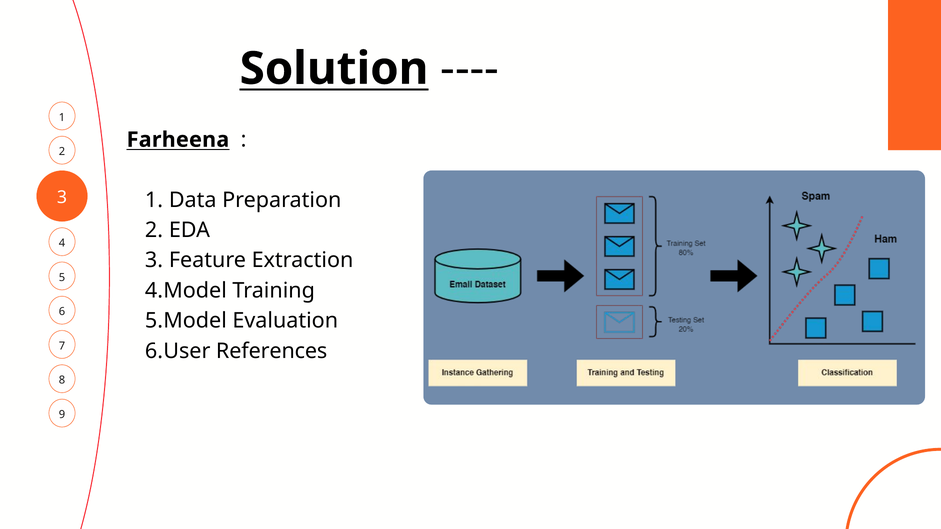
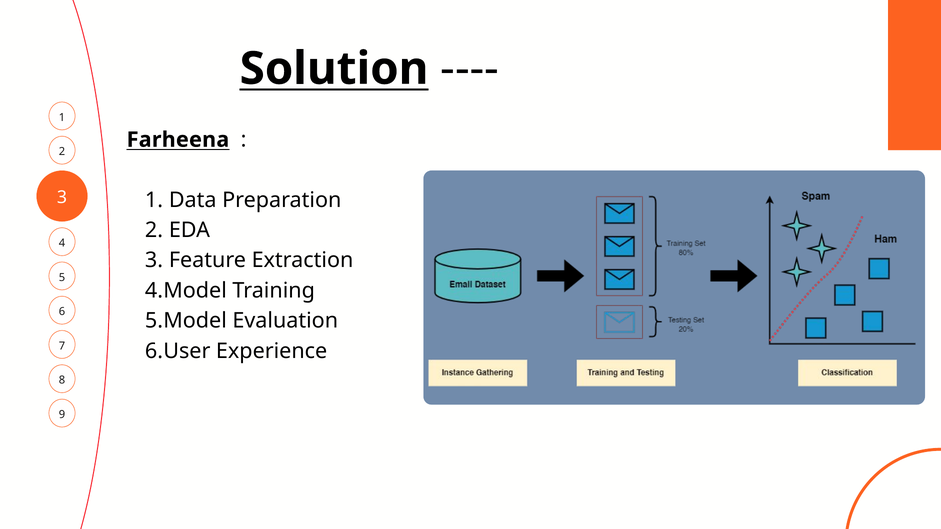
References: References -> Experience
